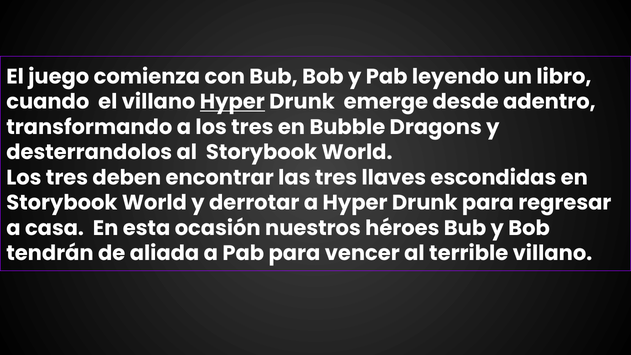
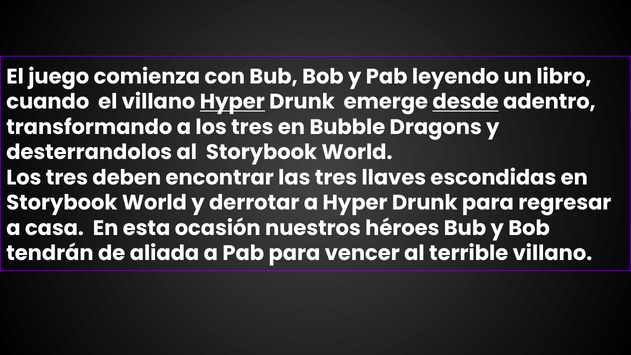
desde underline: none -> present
